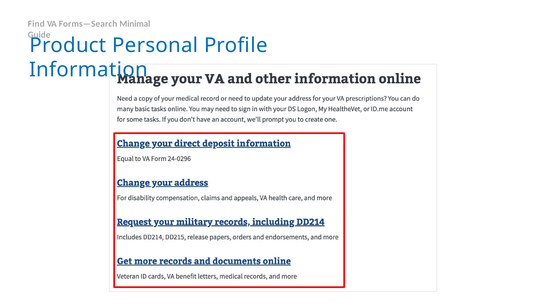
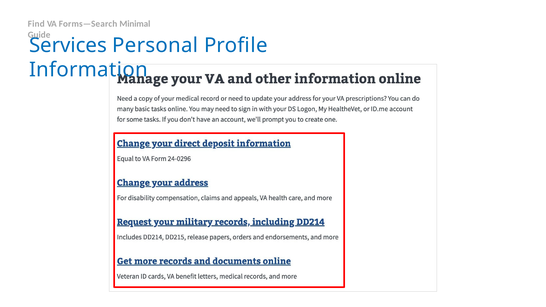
Product: Product -> Services
